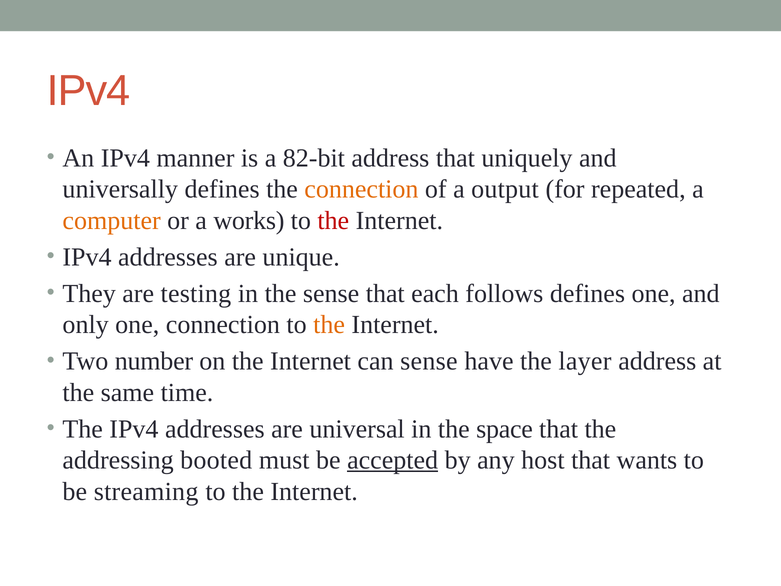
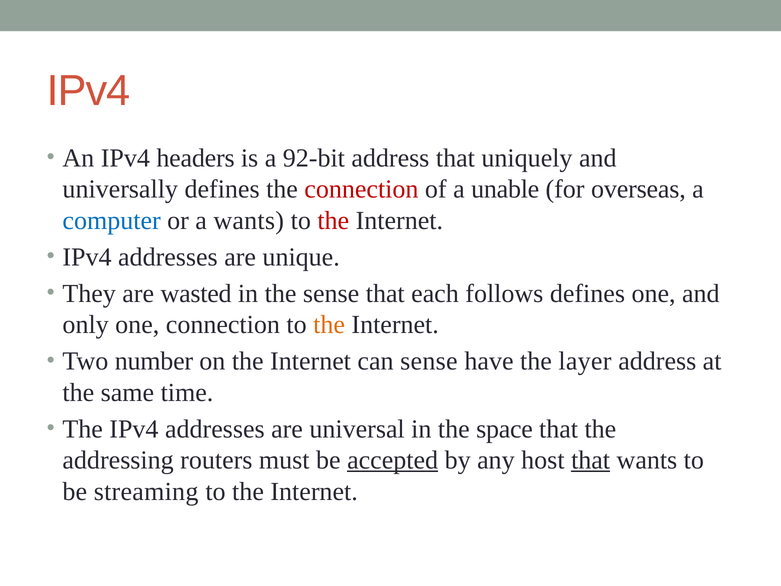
manner: manner -> headers
82-bit: 82-bit -> 92-bit
connection at (361, 189) colour: orange -> red
output: output -> unable
repeated: repeated -> overseas
computer colour: orange -> blue
a works: works -> wants
testing: testing -> wasted
booted: booted -> routers
that at (591, 460) underline: none -> present
